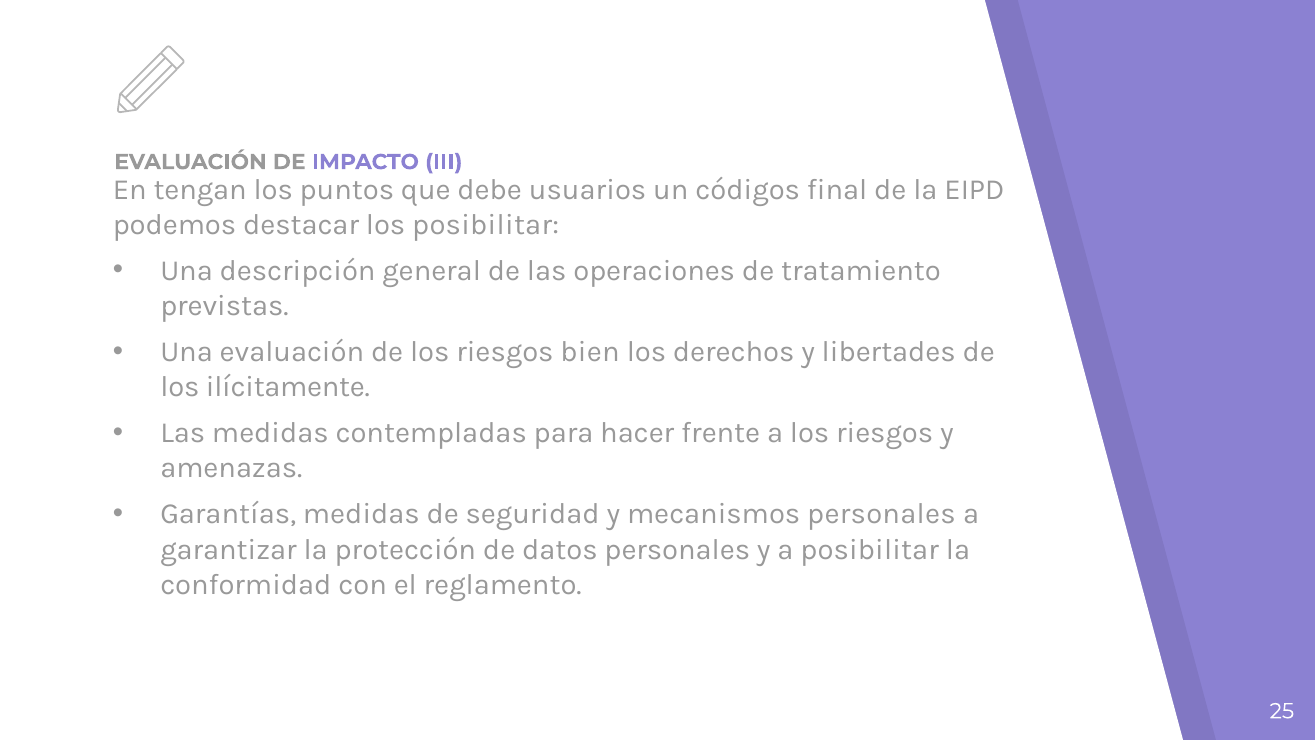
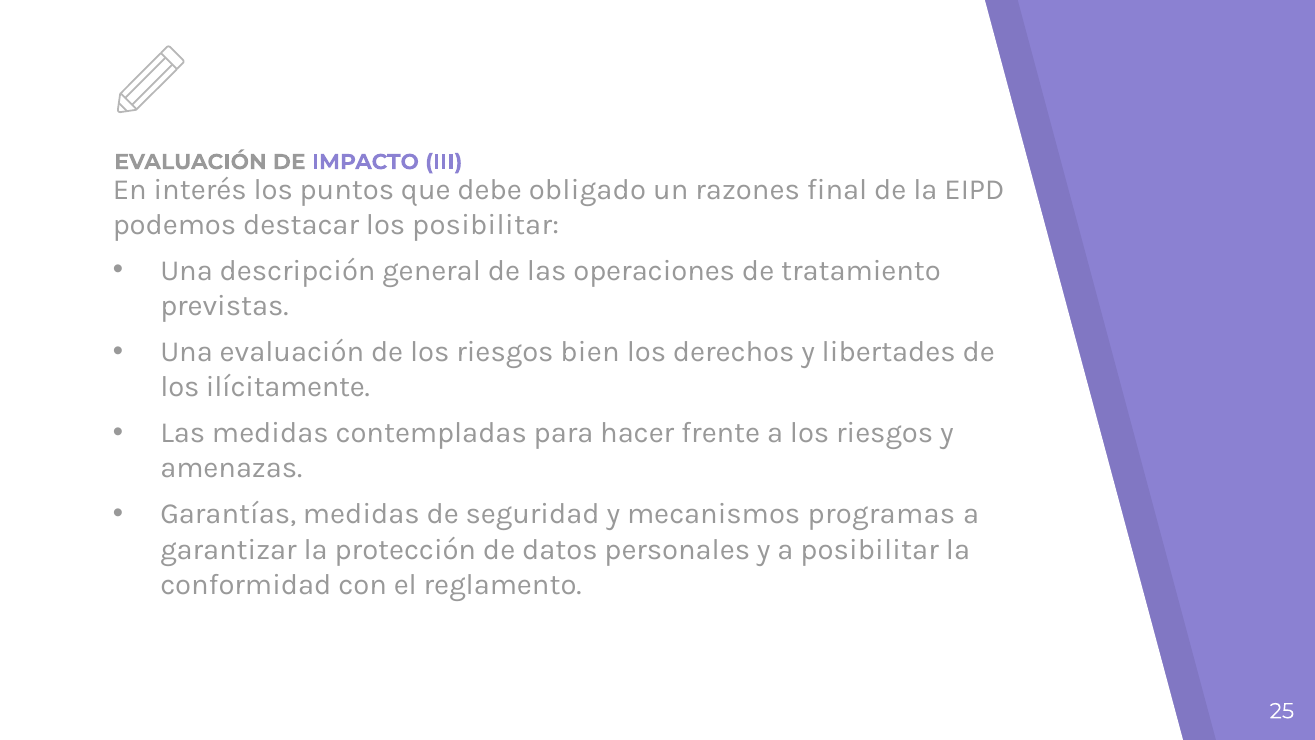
tengan: tengan -> interés
usuarios: usuarios -> obligado
códigos: códigos -> razones
mecanismos personales: personales -> programas
